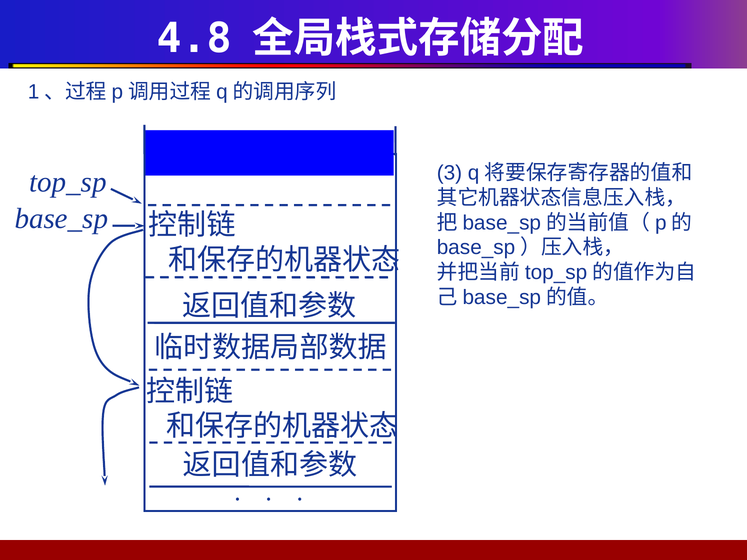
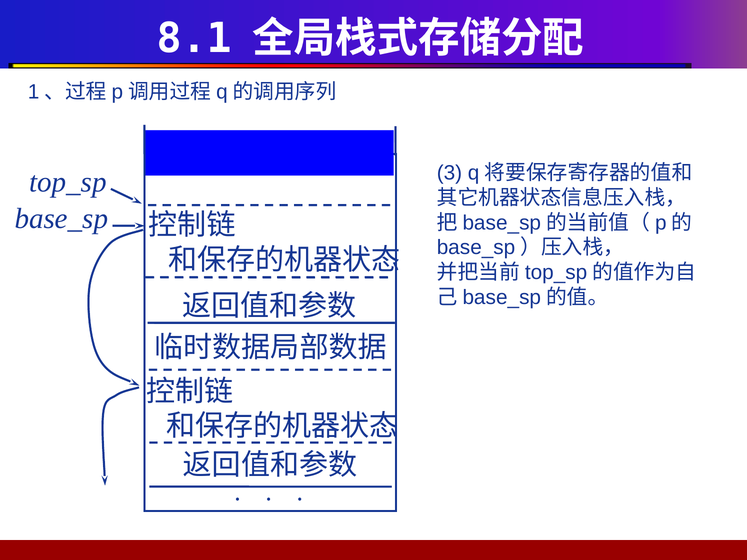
4.8: 4.8 -> 8.1
